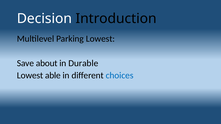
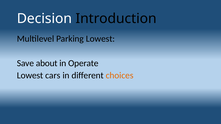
Durable: Durable -> Operate
able: able -> cars
choices colour: blue -> orange
